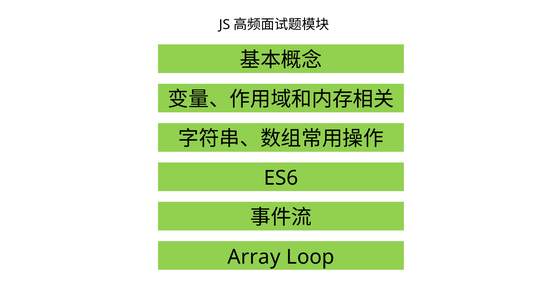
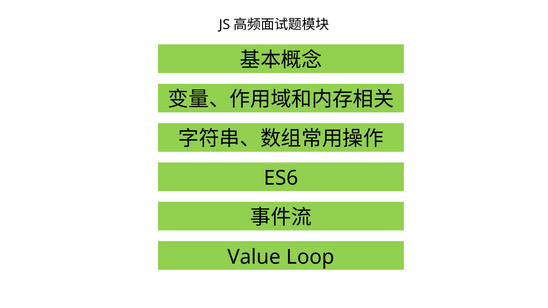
Array: Array -> Value
